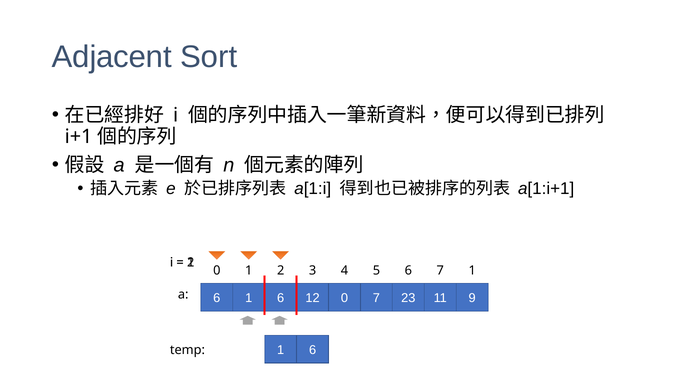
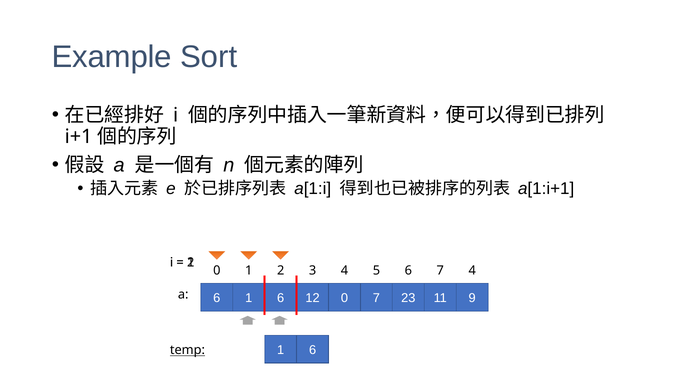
Adjacent: Adjacent -> Example
1 at (472, 270): 1 -> 4
temp underline: none -> present
